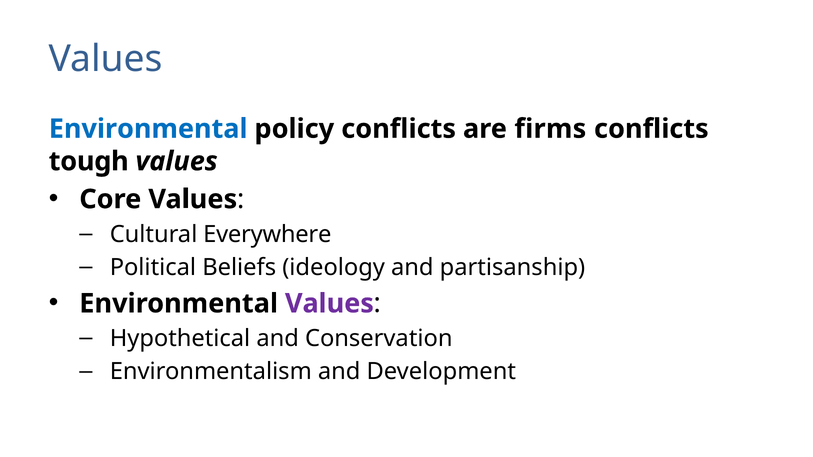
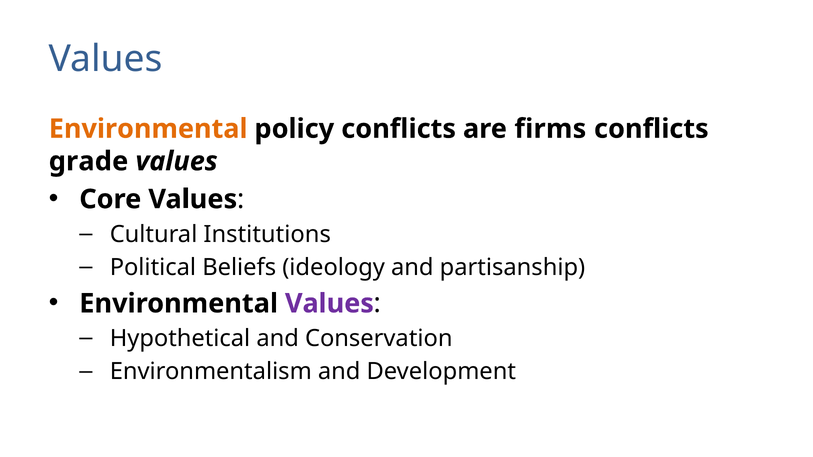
Environmental at (148, 129) colour: blue -> orange
tough: tough -> grade
Everywhere: Everywhere -> Institutions
